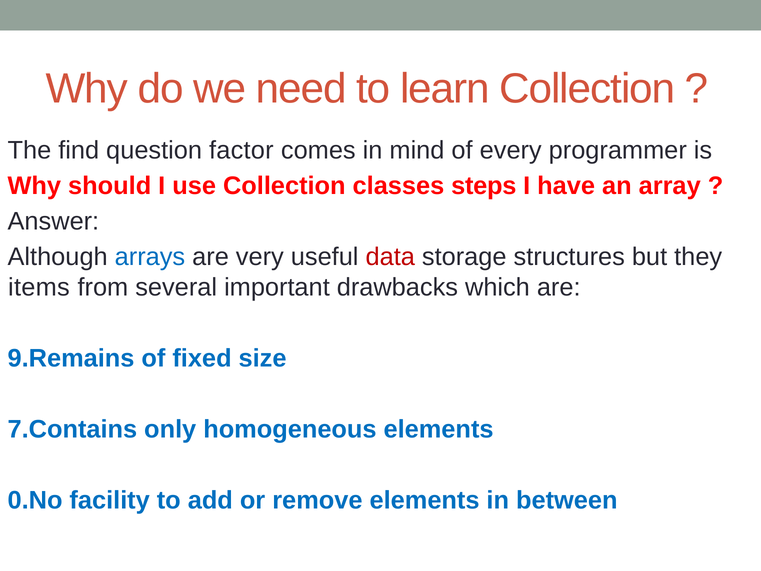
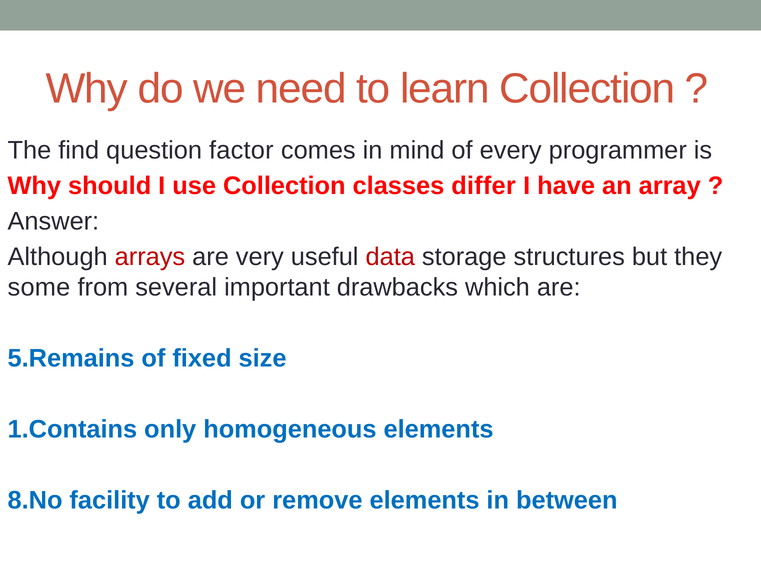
steps: steps -> differ
arrays colour: blue -> red
items: items -> some
9.Remains: 9.Remains -> 5.Remains
7.Contains: 7.Contains -> 1.Contains
0.No: 0.No -> 8.No
